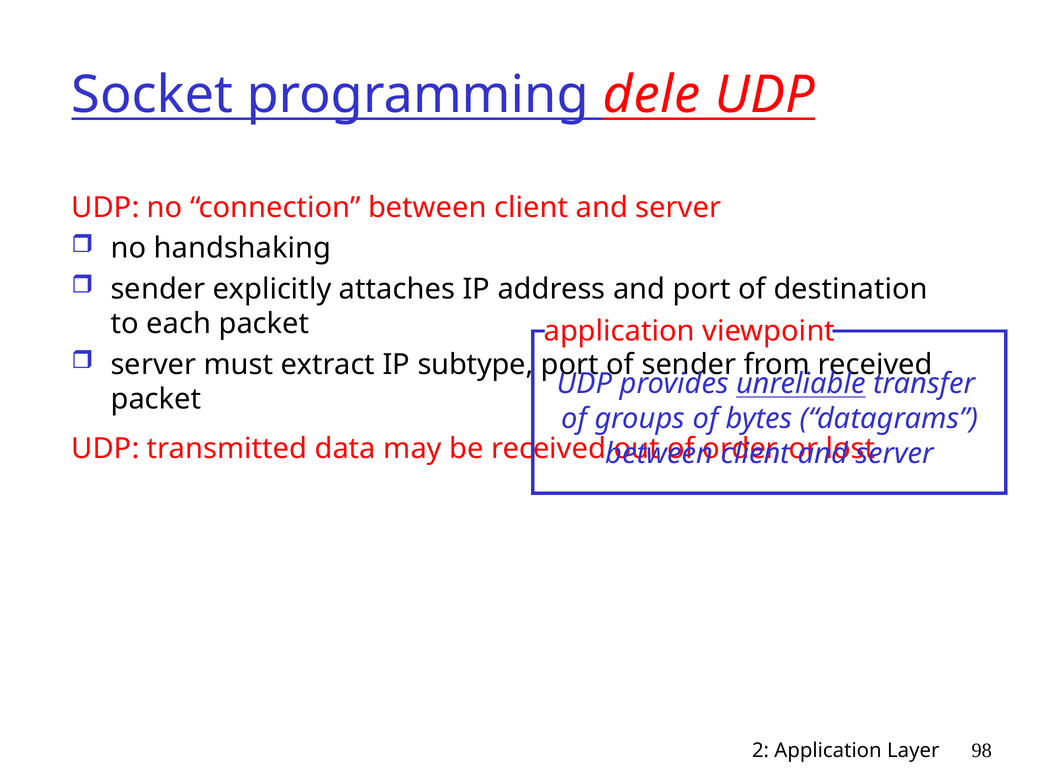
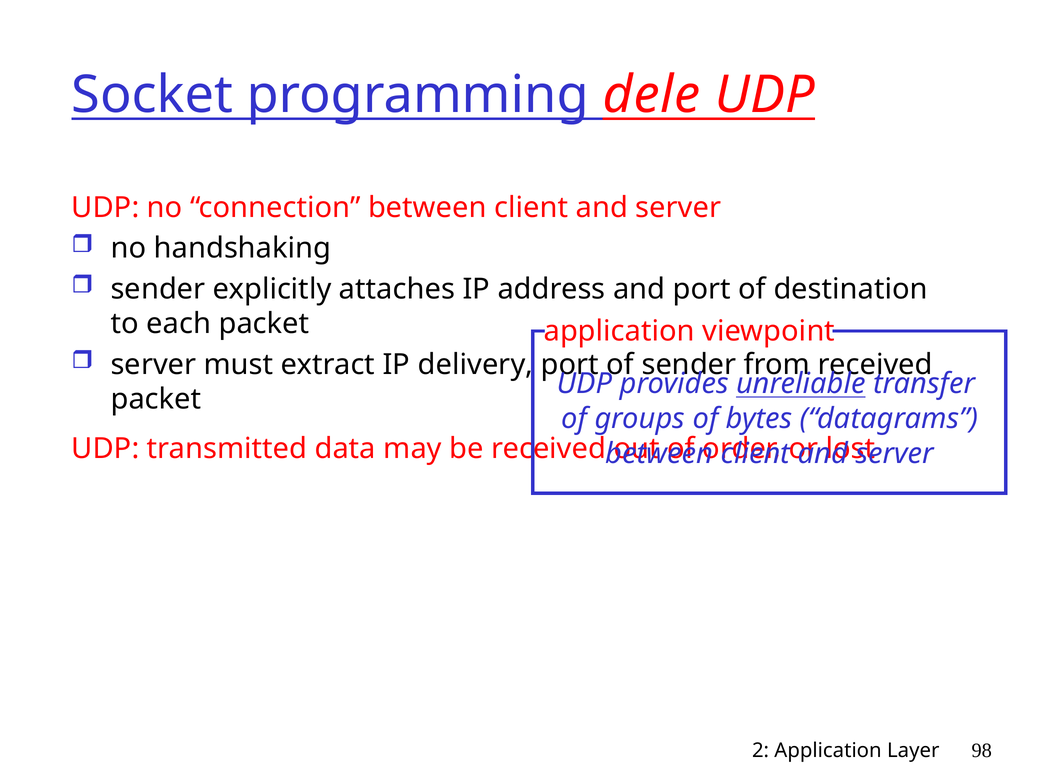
subtype: subtype -> delivery
